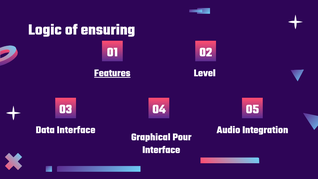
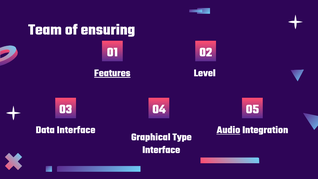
Logic: Logic -> Team
Audio underline: none -> present
Pour: Pour -> Type
